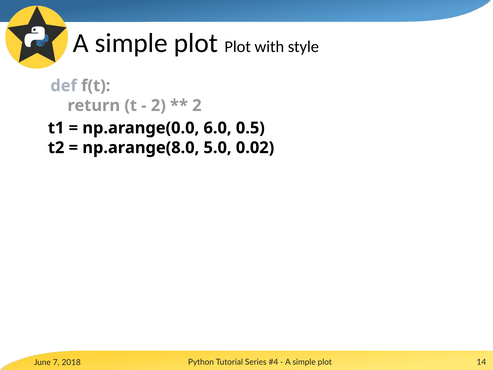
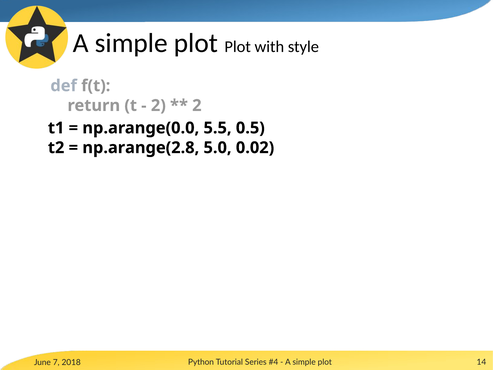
6.0: 6.0 -> 5.5
np.arange(8.0: np.arange(8.0 -> np.arange(2.8
